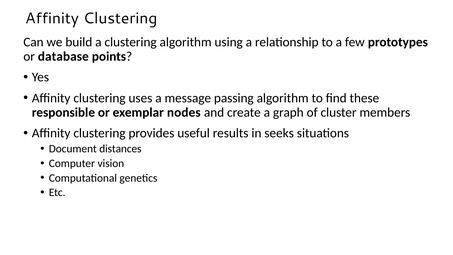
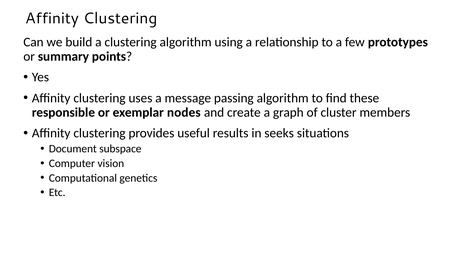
database: database -> summary
distances: distances -> subspace
